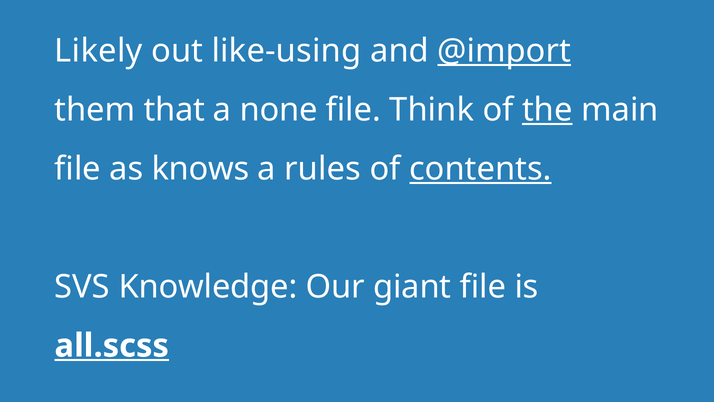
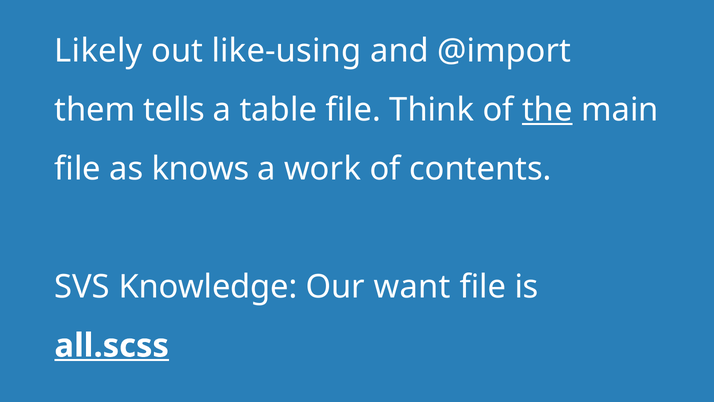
@import underline: present -> none
that: that -> tells
none: none -> table
rules: rules -> work
contents underline: present -> none
giant: giant -> want
